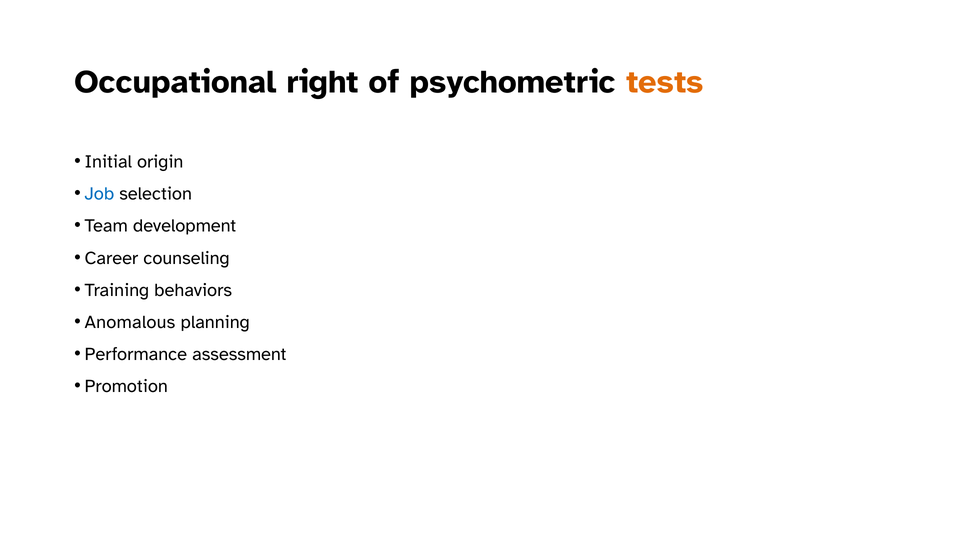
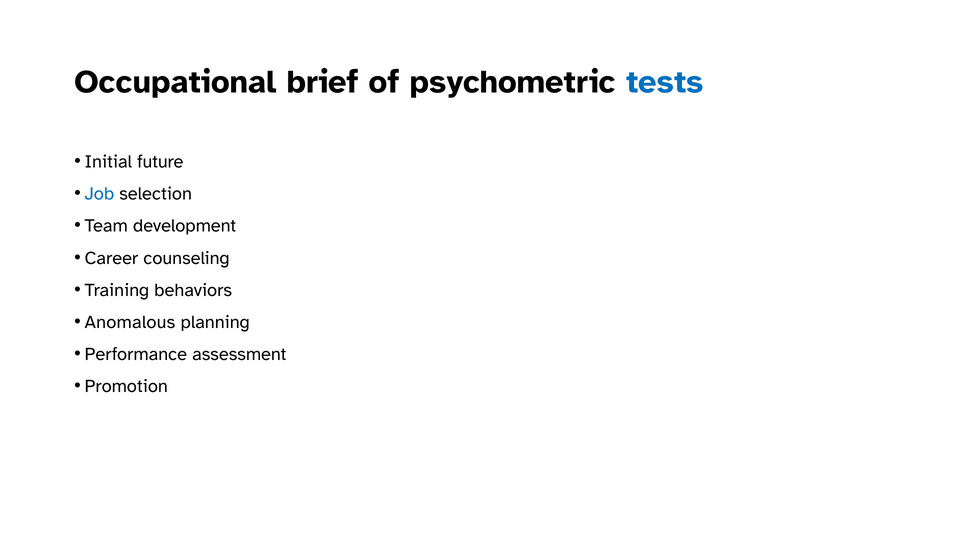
right: right -> brief
tests colour: orange -> blue
origin: origin -> future
